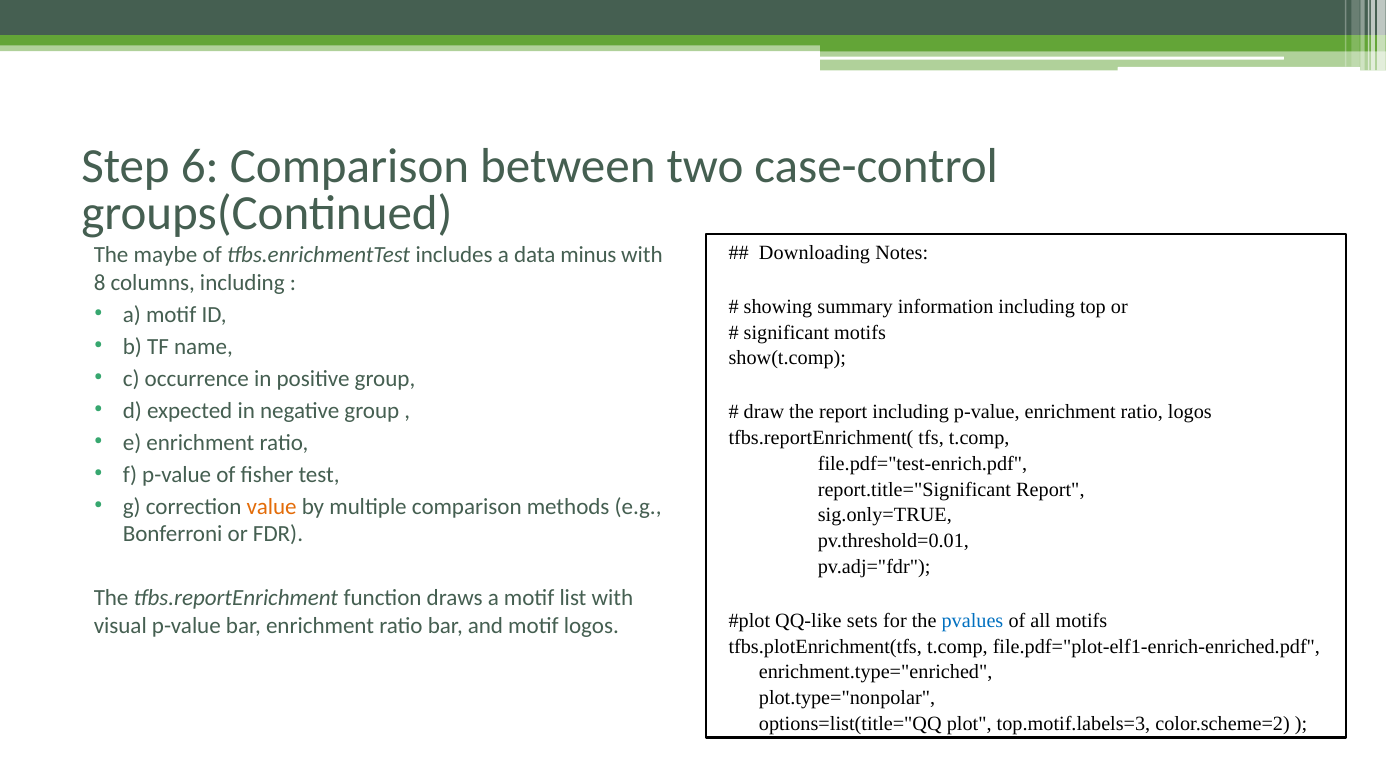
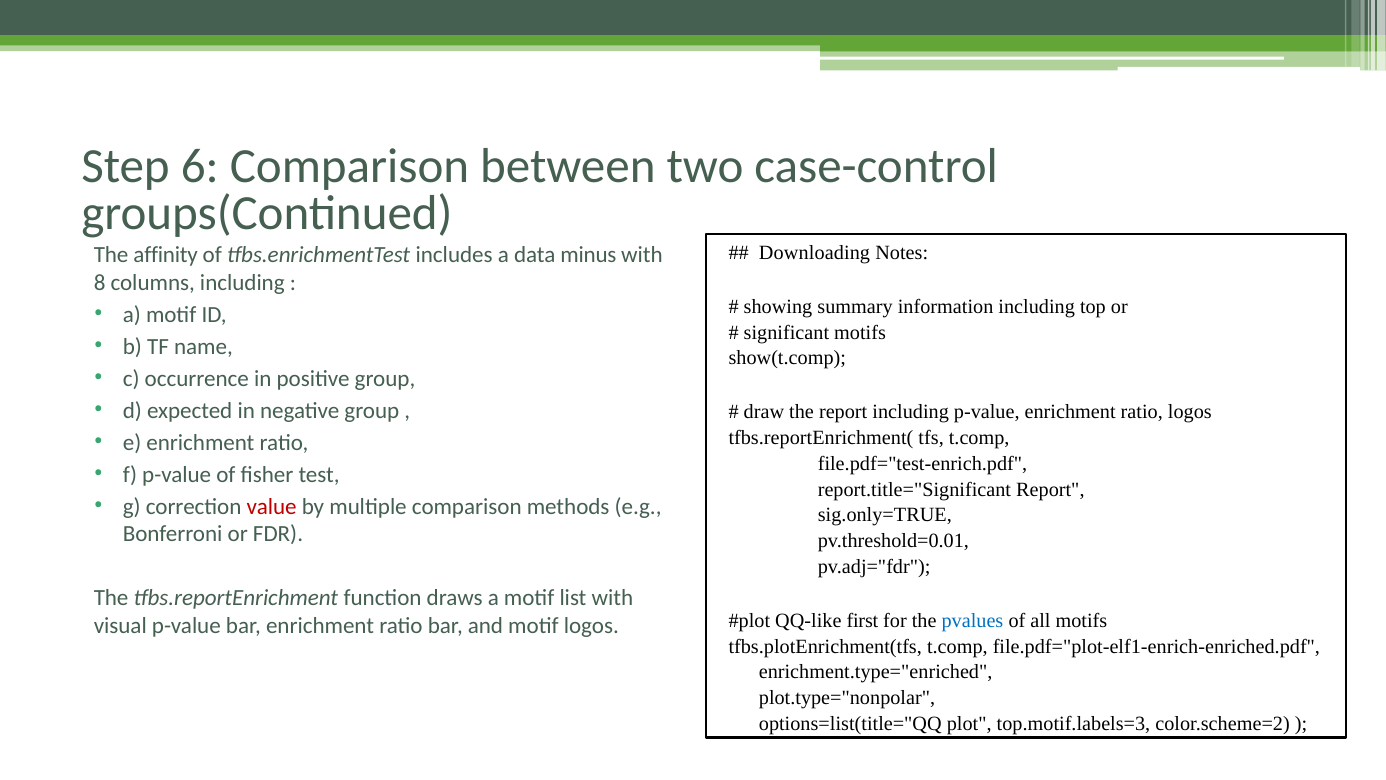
maybe: maybe -> affinity
value colour: orange -> red
sets: sets -> first
